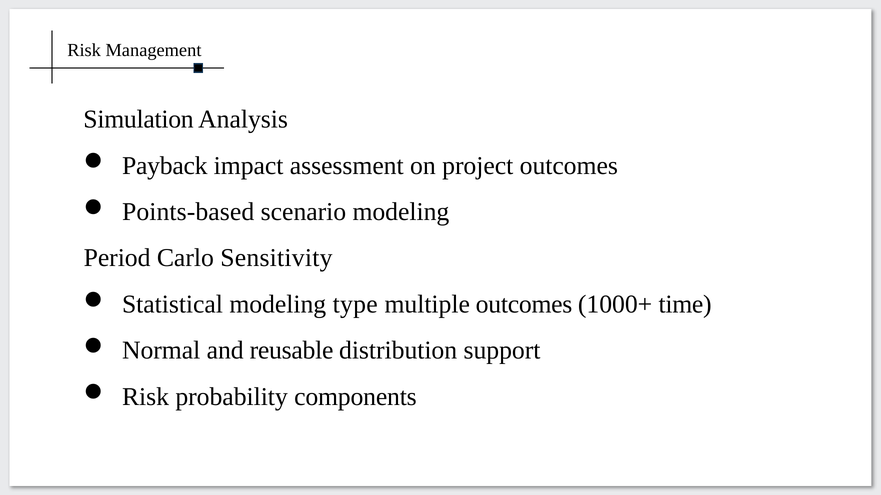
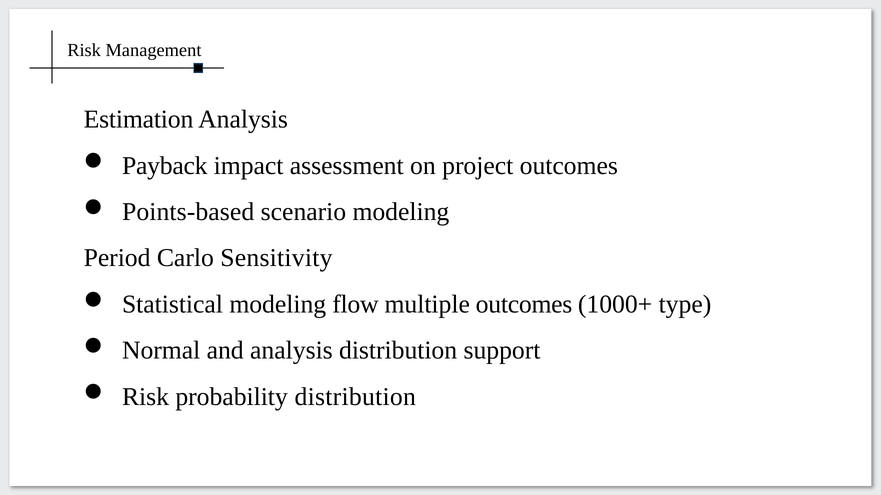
Simulation: Simulation -> Estimation
type: type -> flow
time: time -> type
and reusable: reusable -> analysis
probability components: components -> distribution
